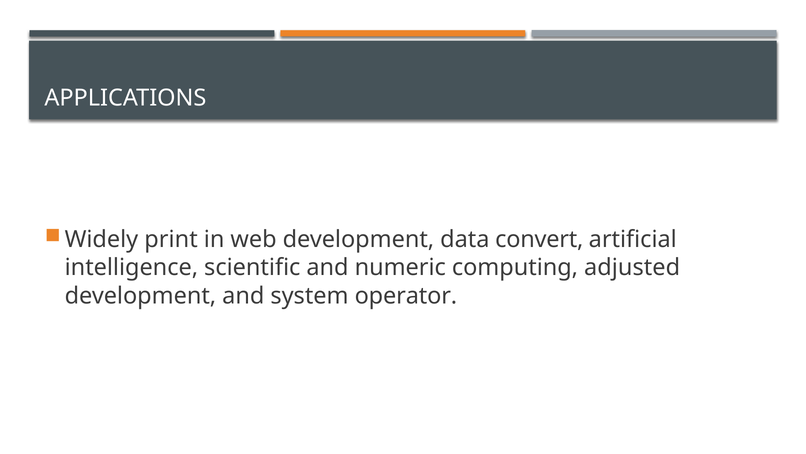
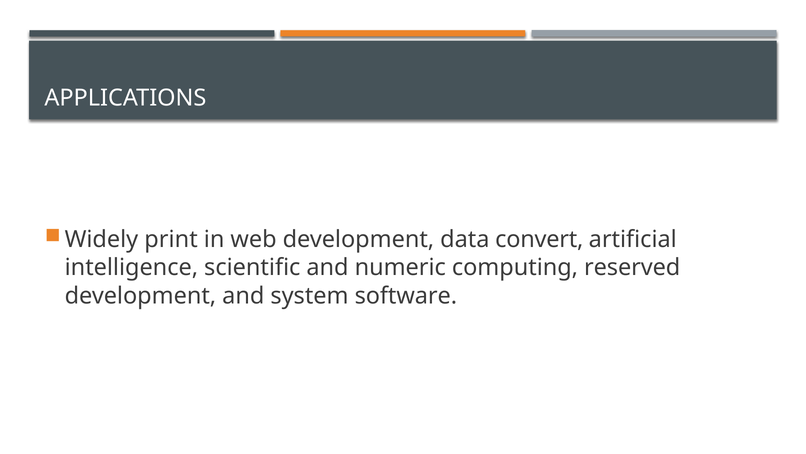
adjusted: adjusted -> reserved
operator: operator -> software
